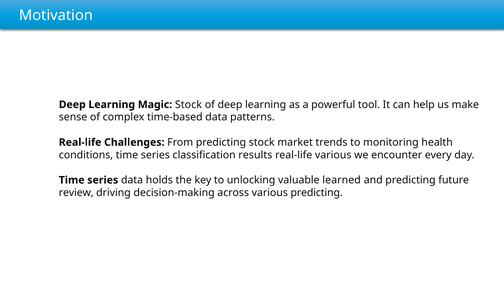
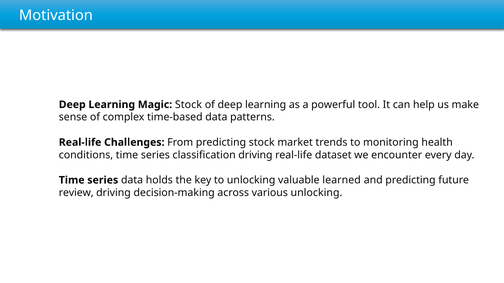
classification results: results -> driving
real-life various: various -> dataset
various predicting: predicting -> unlocking
